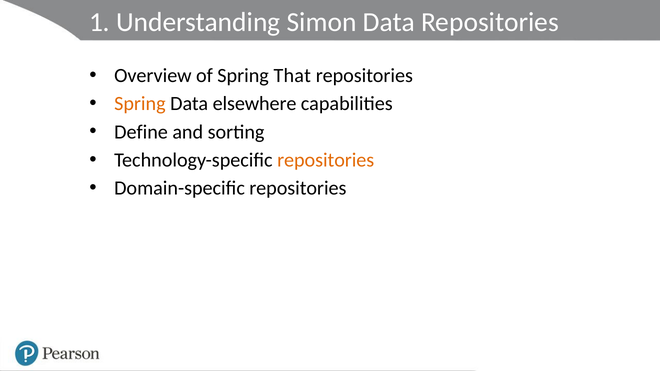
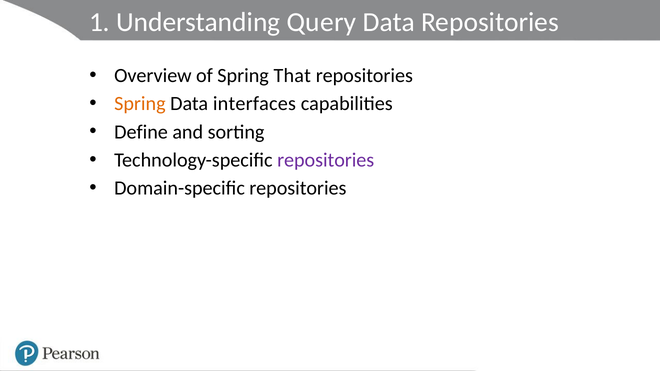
Simon: Simon -> Query
elsewhere: elsewhere -> interfaces
repositories at (326, 160) colour: orange -> purple
